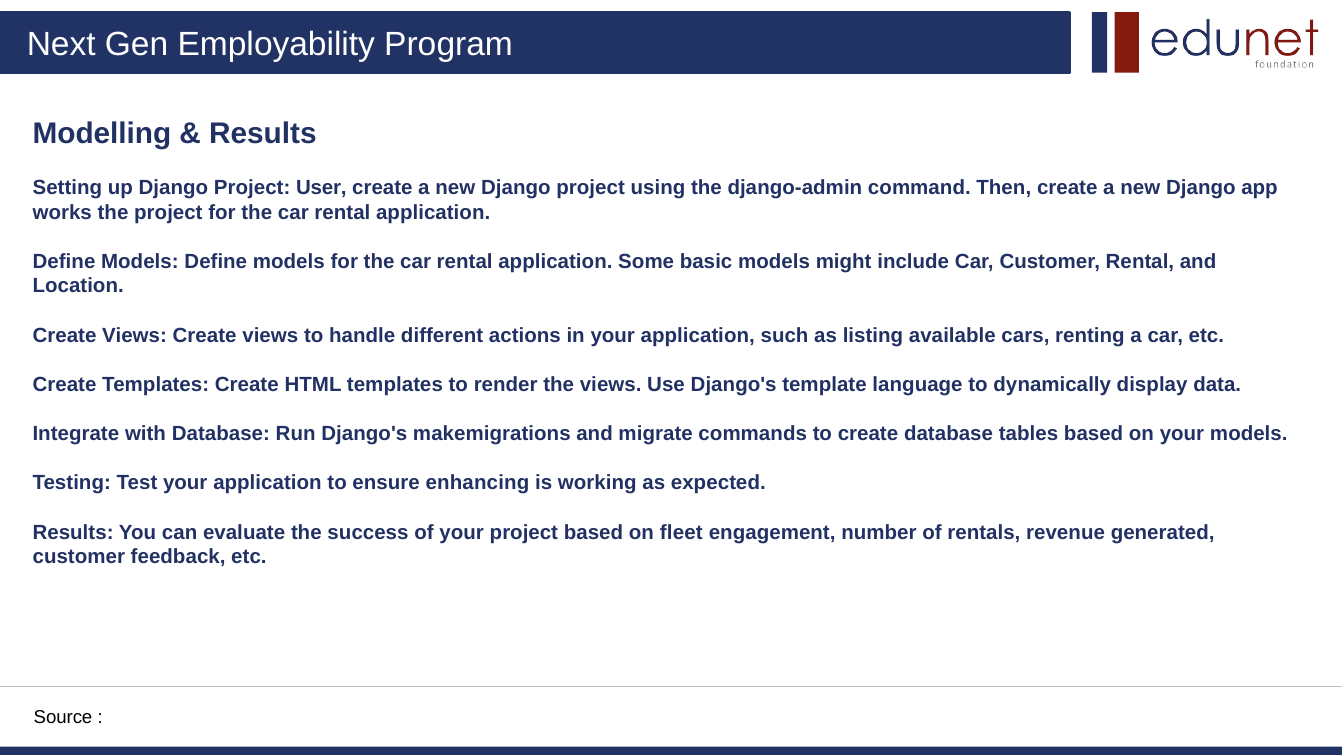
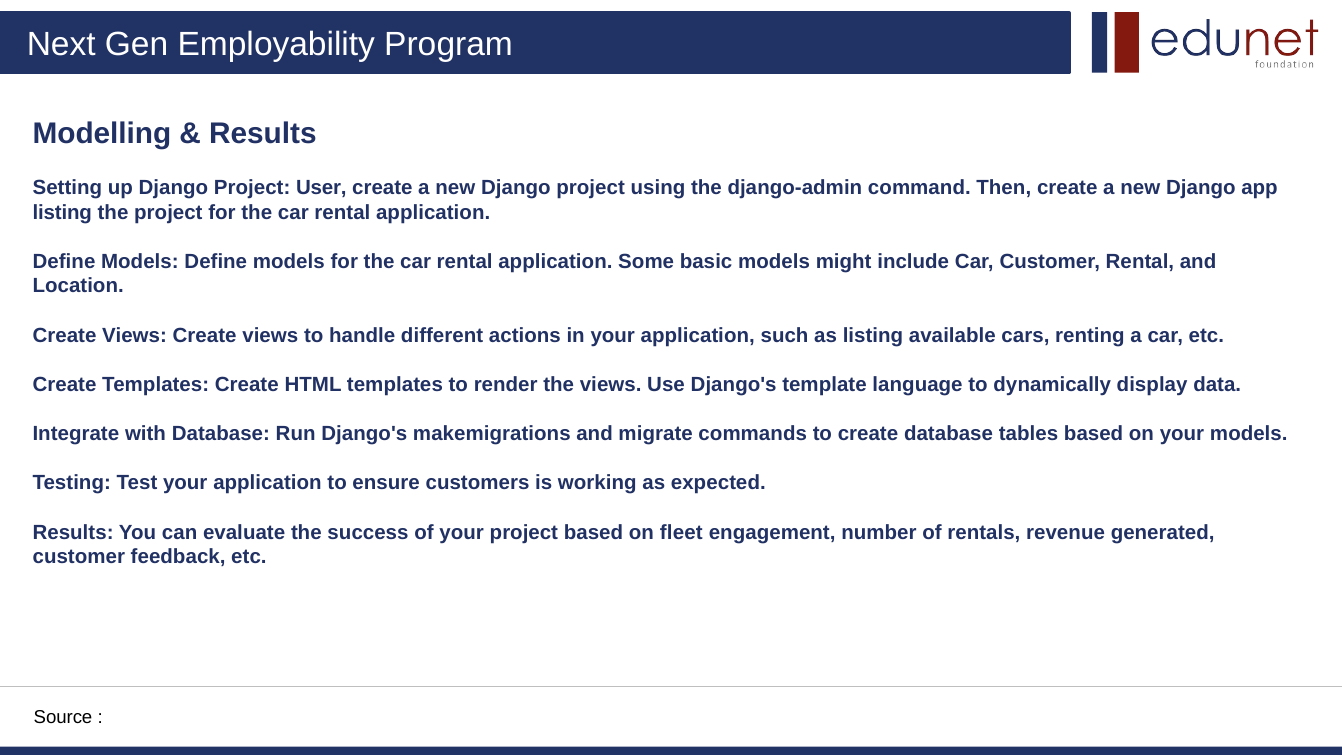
works at (62, 212): works -> listing
enhancing: enhancing -> customers
